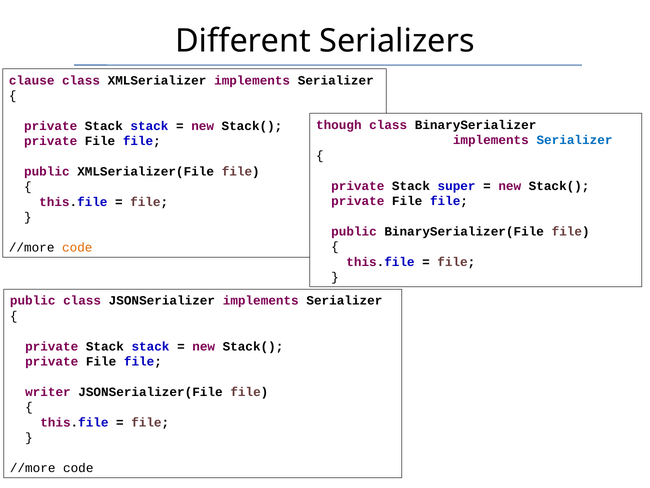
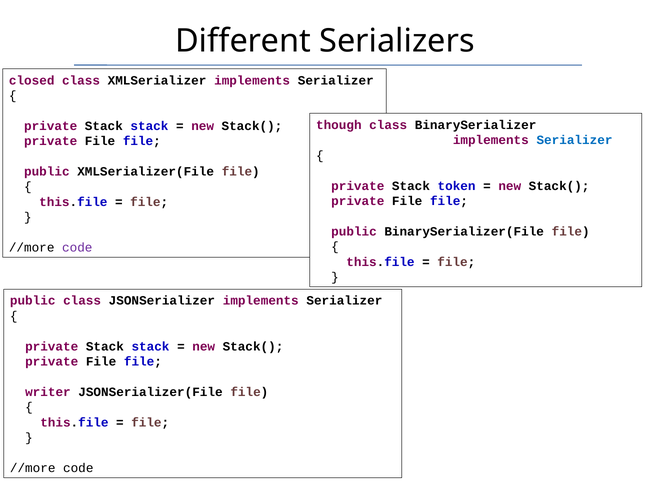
clause: clause -> closed
super: super -> token
code at (77, 247) colour: orange -> purple
